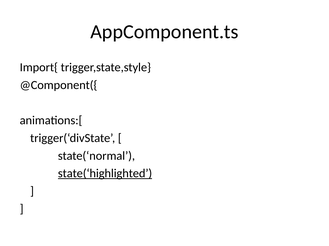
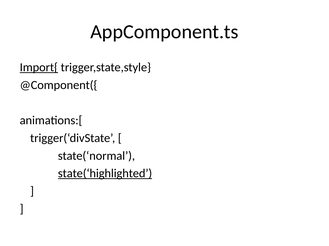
Import{ underline: none -> present
